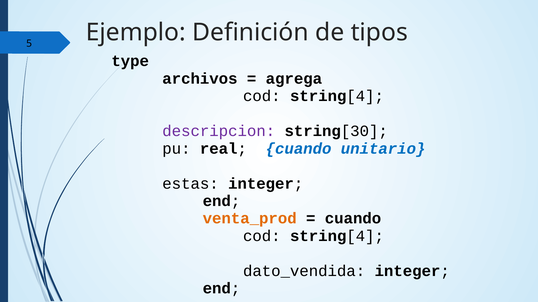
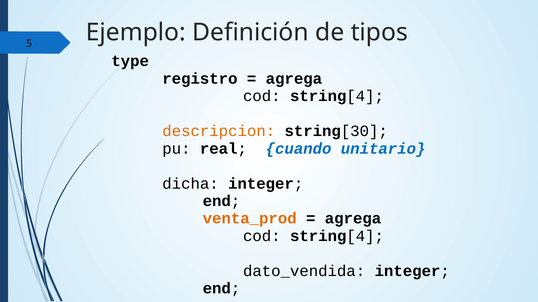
archivos: archivos -> registro
descripcion colour: purple -> orange
estas: estas -> dicha
cuando at (353, 219): cuando -> agrega
